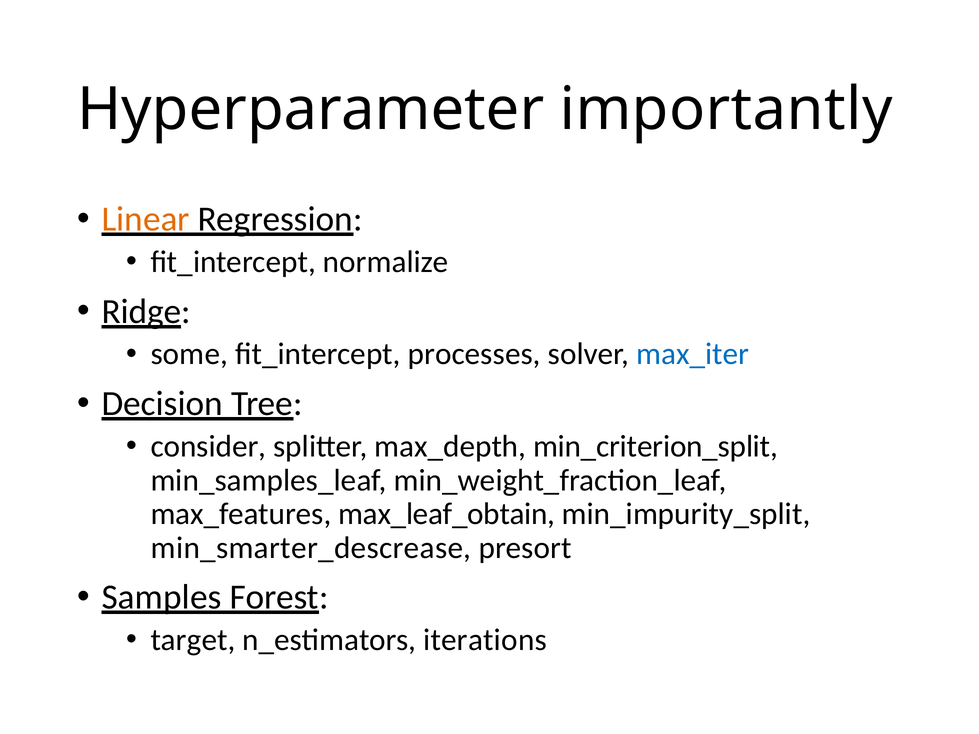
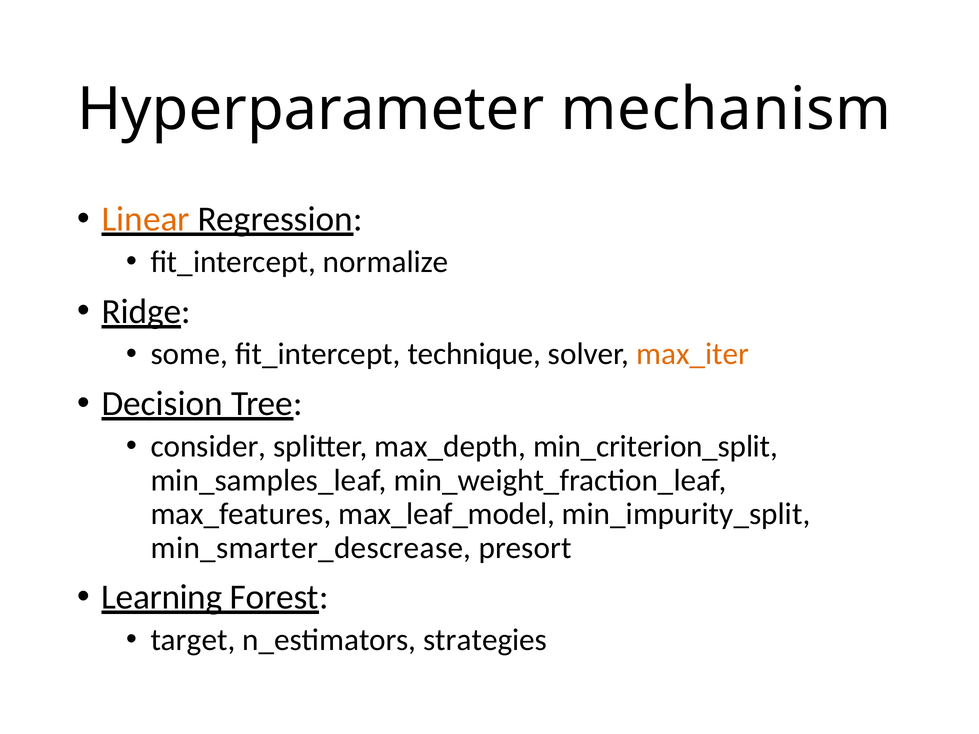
importantly: importantly -> mechanism
processes: processes -> technique
max_iter colour: blue -> orange
max_leaf_obtain: max_leaf_obtain -> max_leaf_model
Samples: Samples -> Learning
iterations: iterations -> strategies
